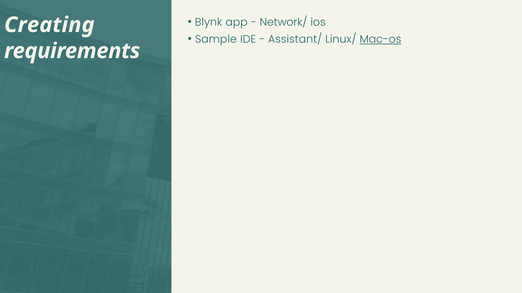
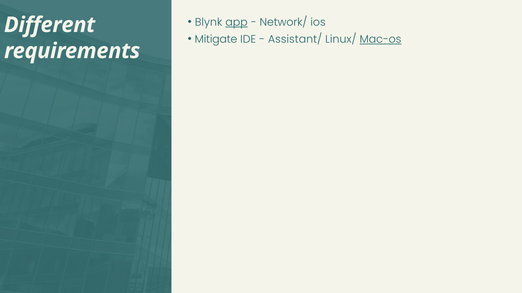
app underline: none -> present
Creating: Creating -> Different
Sample: Sample -> Mitigate
